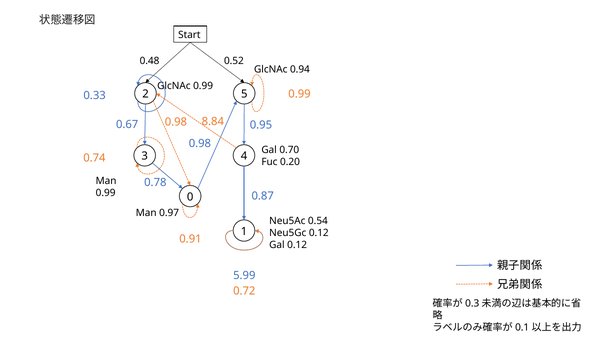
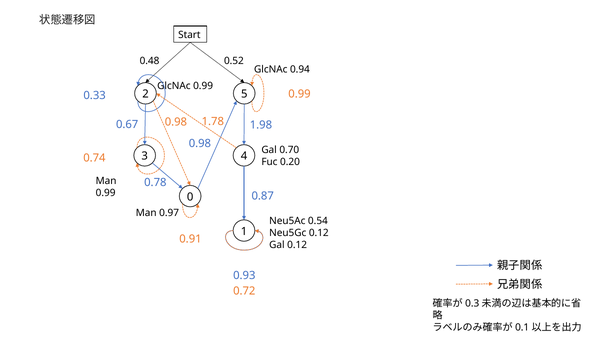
8.84: 8.84 -> 1.78
0.95: 0.95 -> 1.98
5.99: 5.99 -> 0.93
